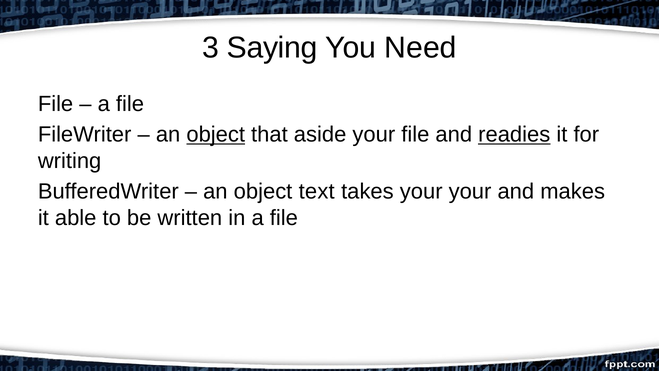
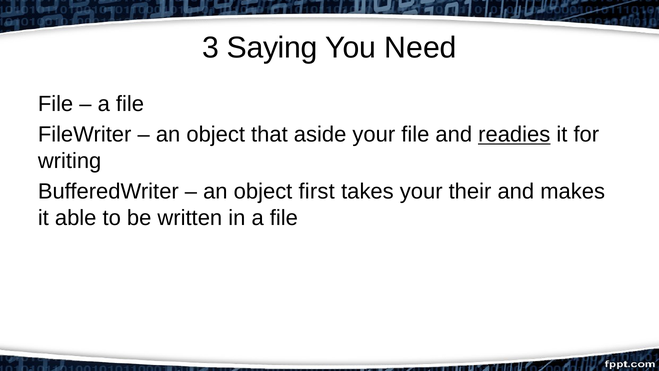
object at (216, 134) underline: present -> none
text: text -> first
your your: your -> their
